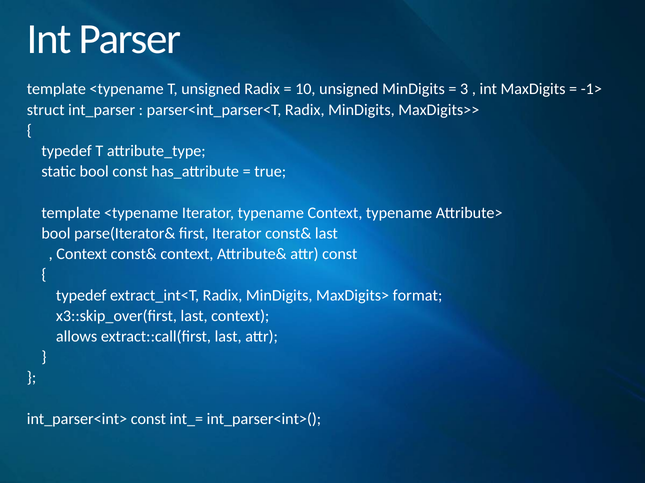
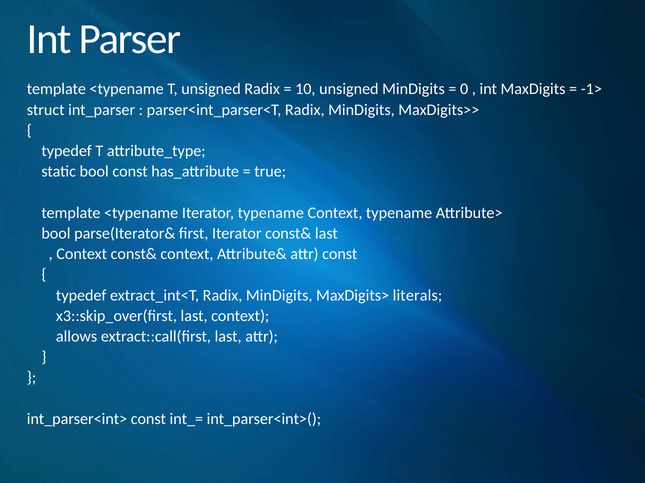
3: 3 -> 0
format: format -> literals
